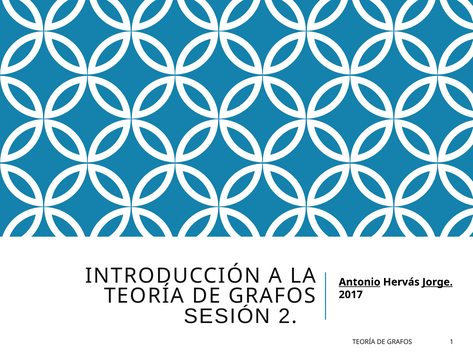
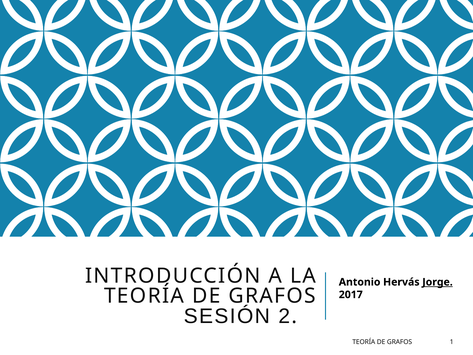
Antonio underline: present -> none
